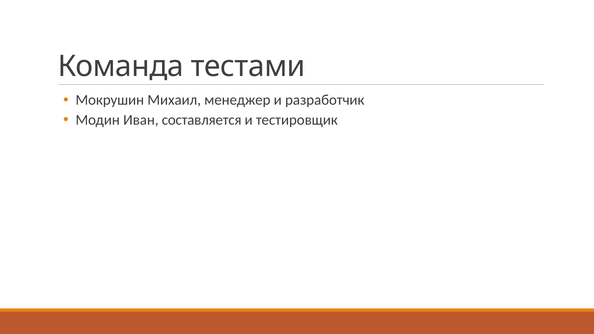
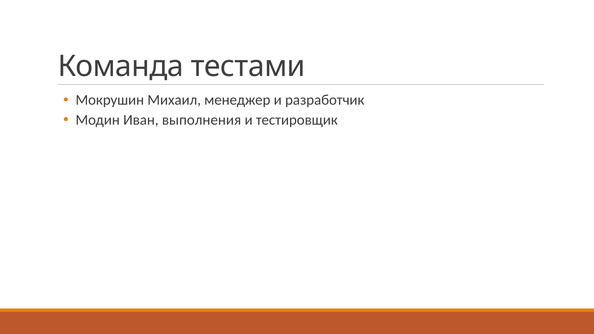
составляется: составляется -> выполнения
